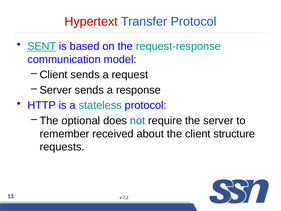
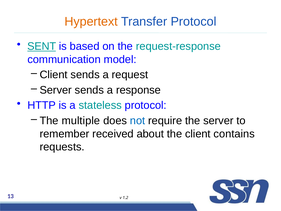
Hypertext colour: red -> orange
optional: optional -> multiple
structure: structure -> contains
